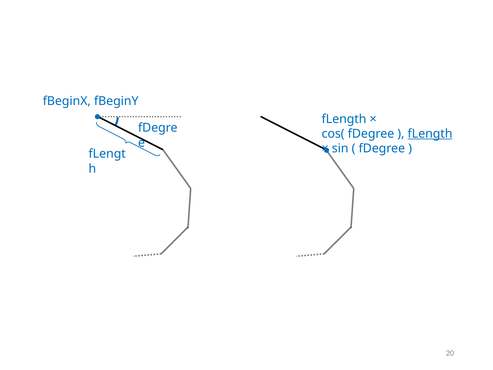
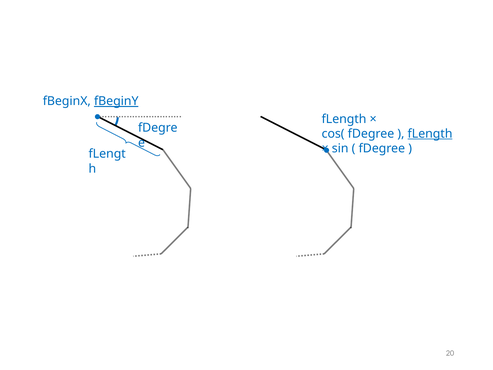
fBeginY underline: none -> present
